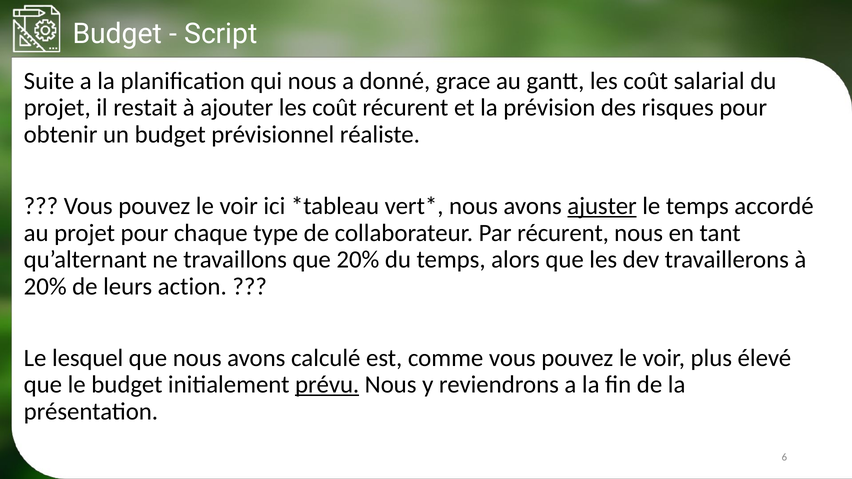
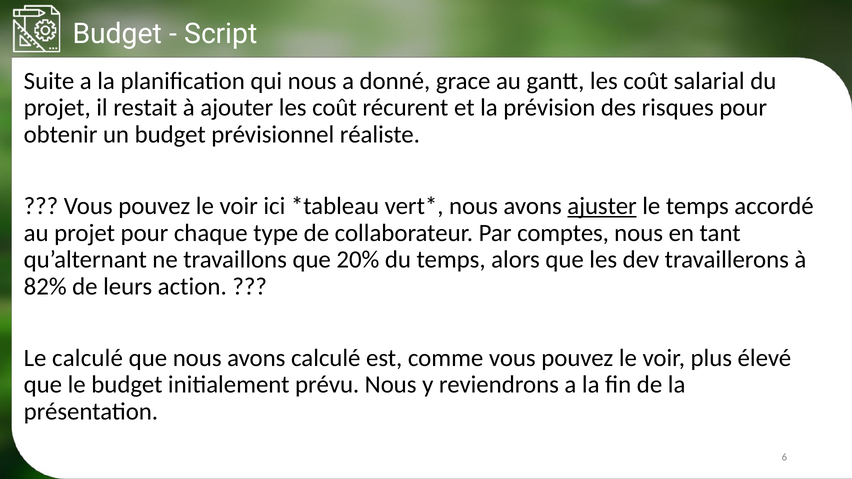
Par récurent: récurent -> comptes
20% at (45, 287): 20% -> 82%
Le lesquel: lesquel -> calculé
prévu underline: present -> none
